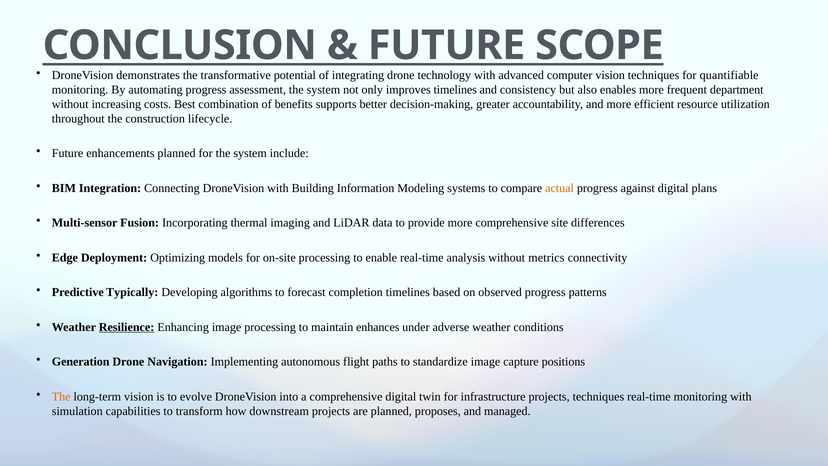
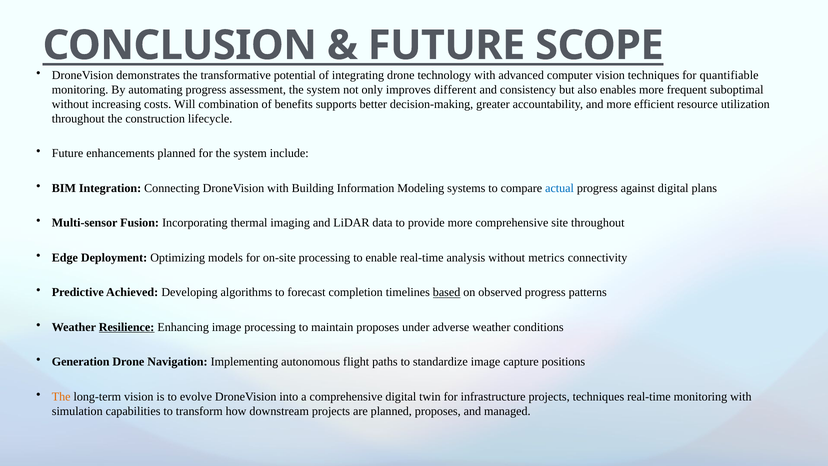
improves timelines: timelines -> different
department: department -> suboptimal
Best: Best -> Will
actual colour: orange -> blue
site differences: differences -> throughout
Typically: Typically -> Achieved
based underline: none -> present
maintain enhances: enhances -> proposes
